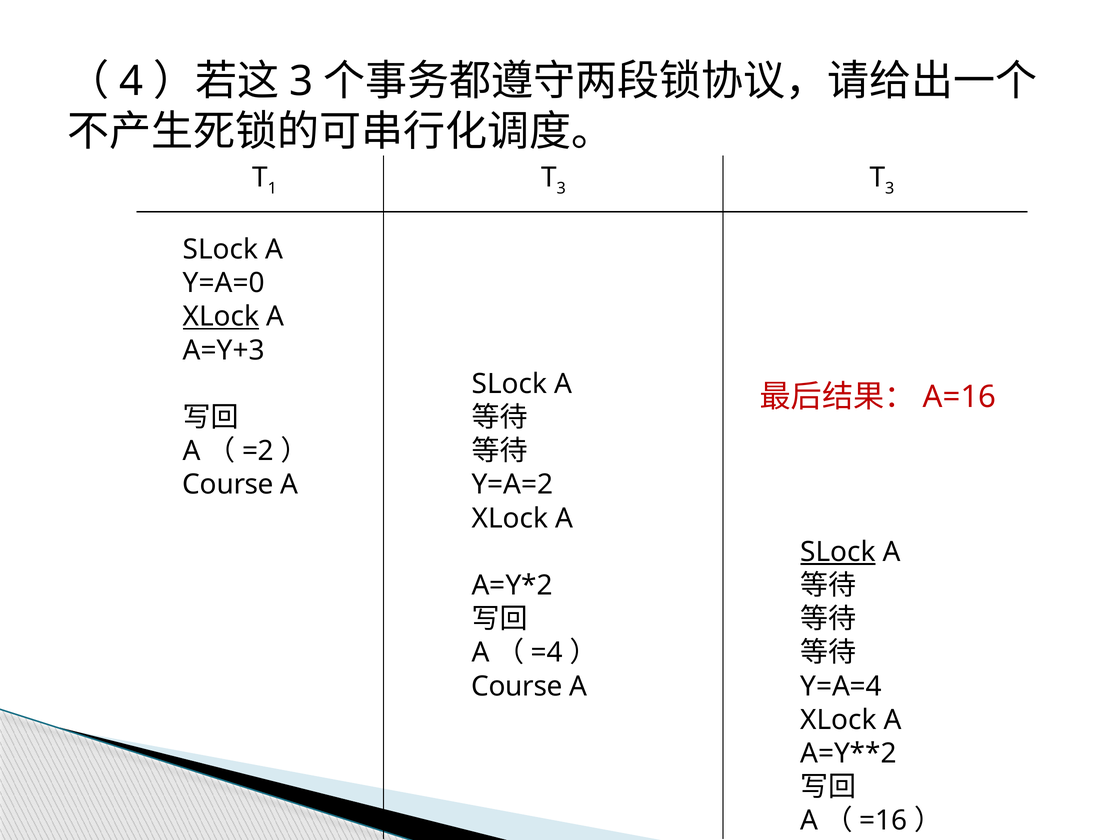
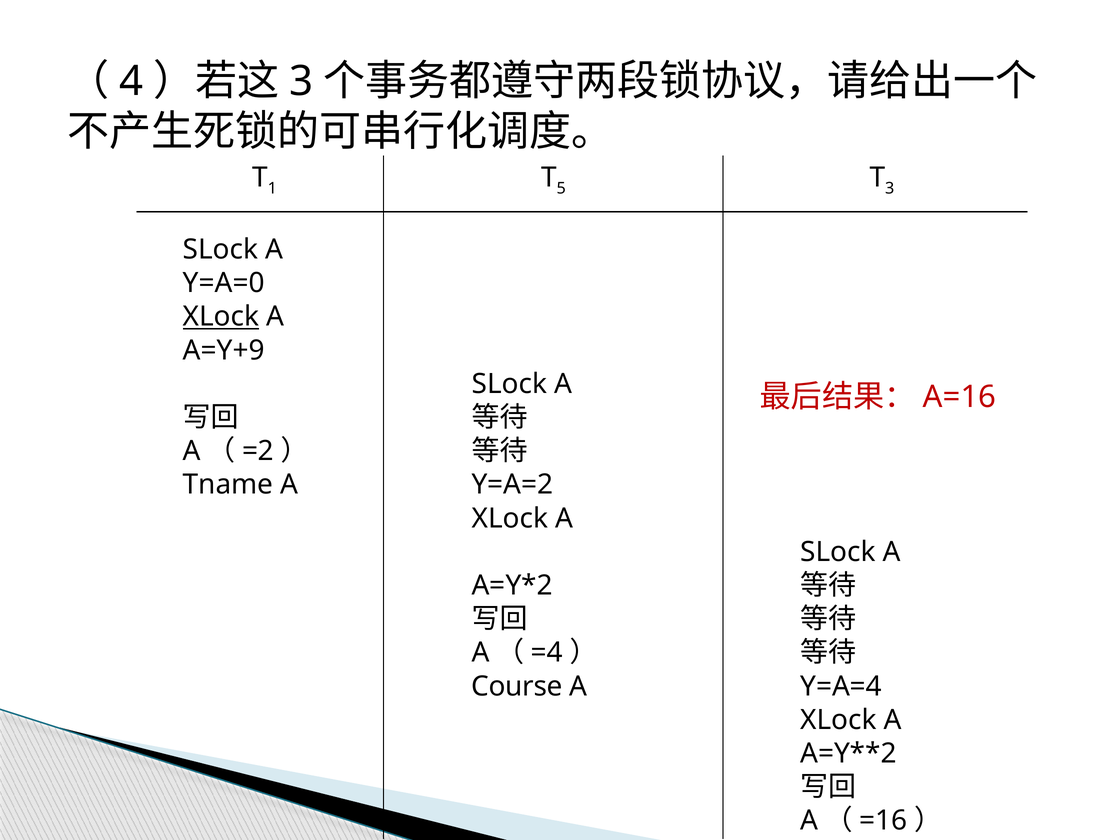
3 at (561, 189): 3 -> 5
A=Y+3: A=Y+3 -> A=Y+9
Course at (228, 485): Course -> Tname
SLock at (838, 552) underline: present -> none
